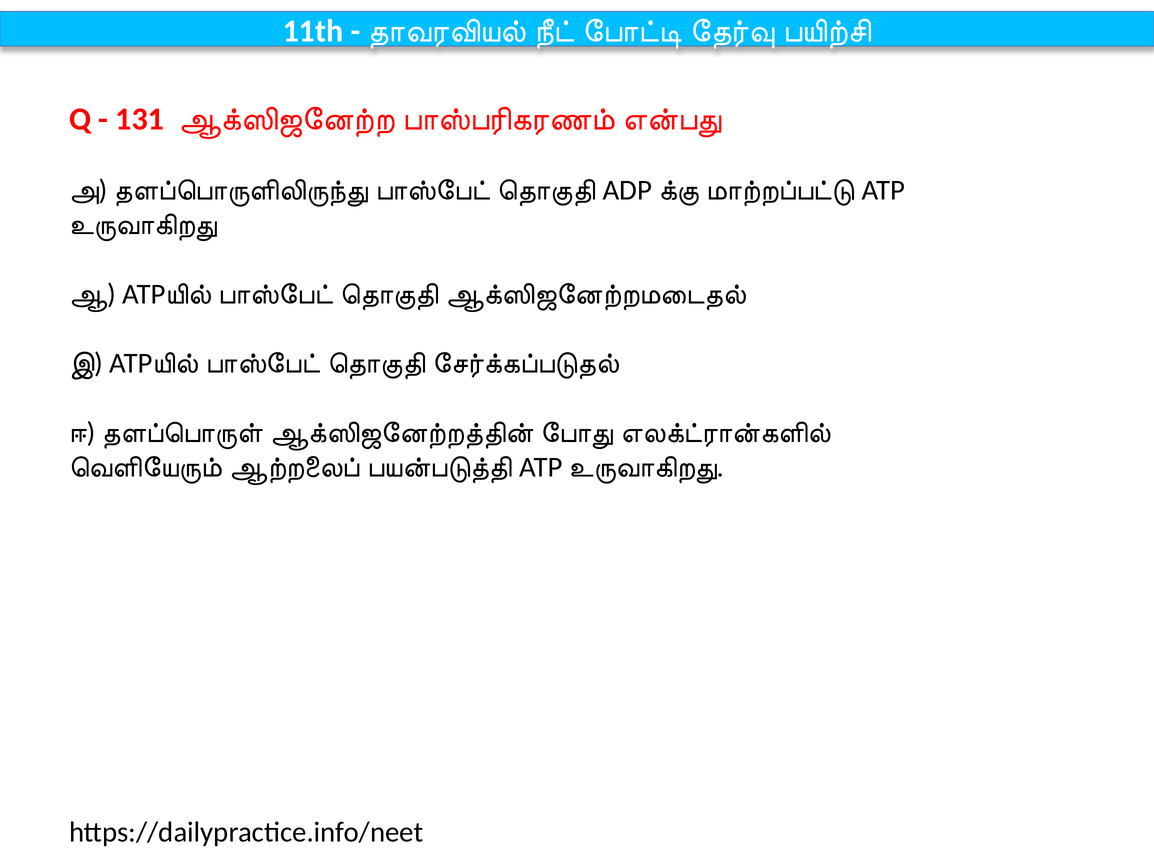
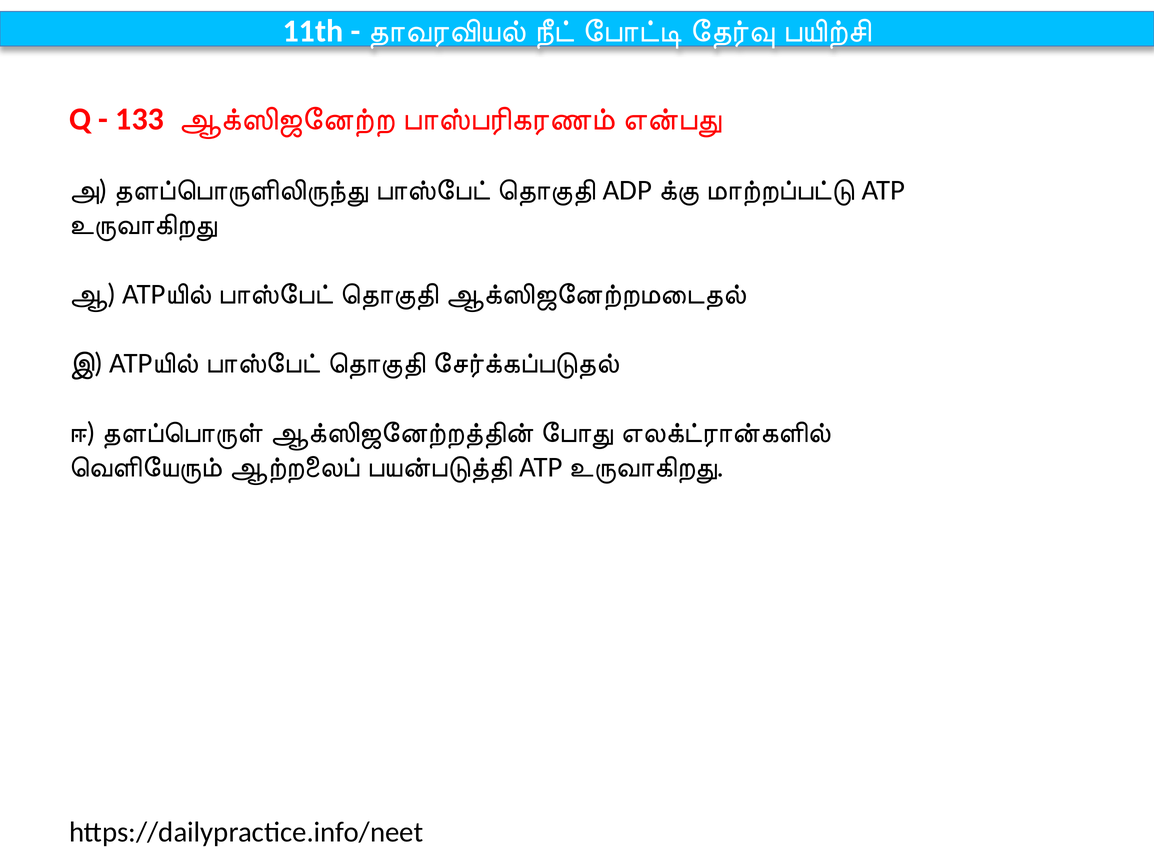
131: 131 -> 133
